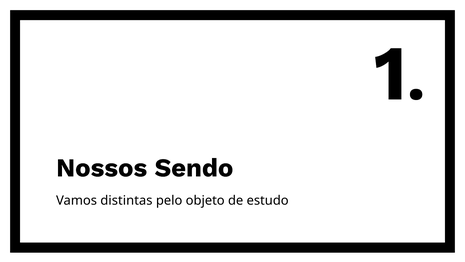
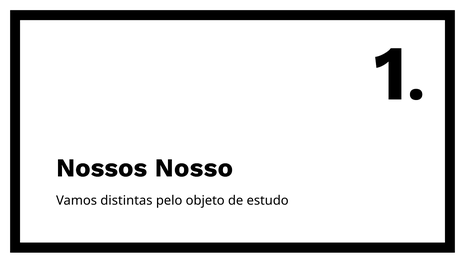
Sendo: Sendo -> Nosso
